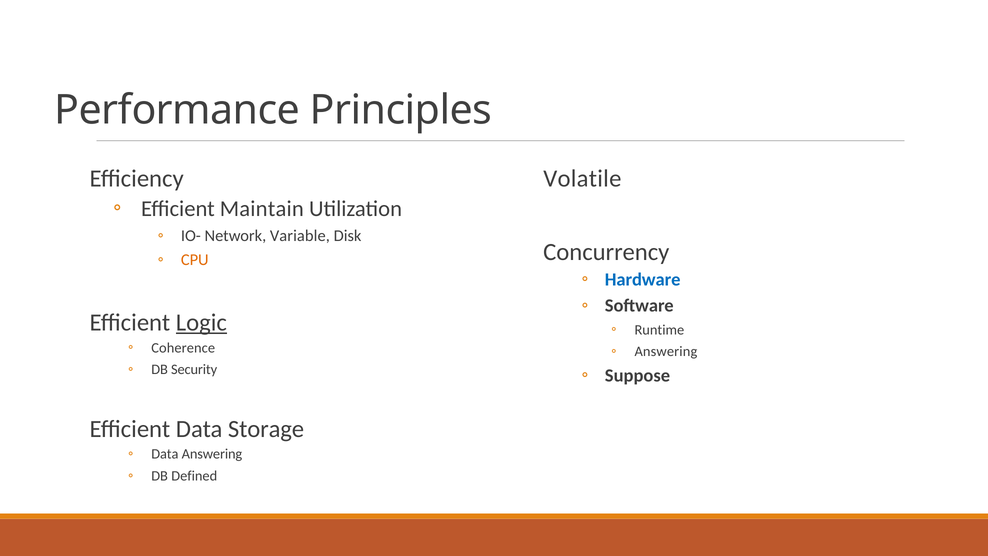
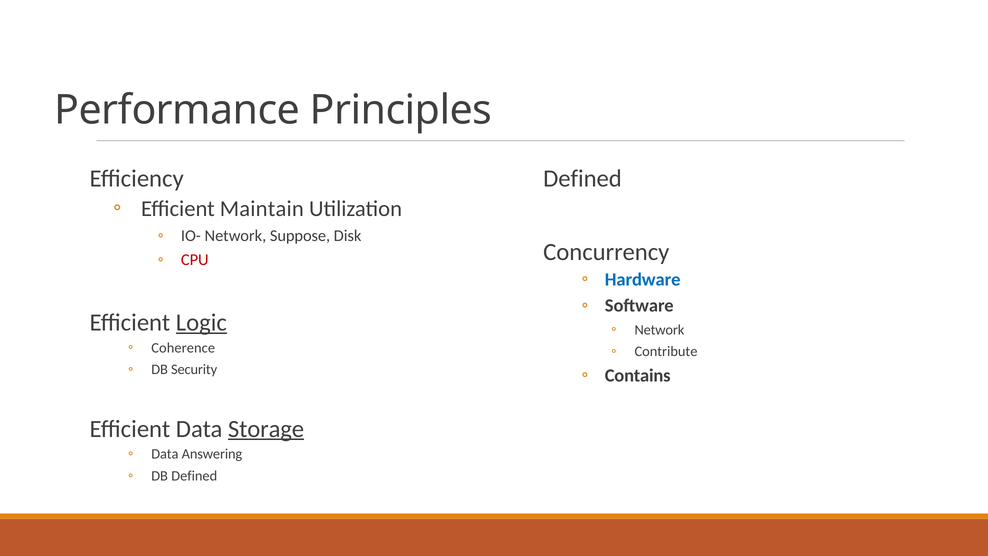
Volatile at (582, 179): Volatile -> Defined
Variable: Variable -> Suppose
CPU colour: orange -> red
Runtime at (659, 330): Runtime -> Network
Answering at (666, 351): Answering -> Contribute
Suppose: Suppose -> Contains
Storage underline: none -> present
